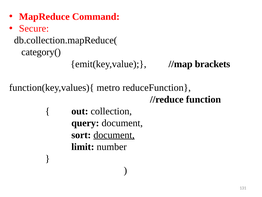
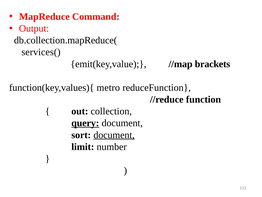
Secure: Secure -> Output
category(: category( -> services(
query underline: none -> present
